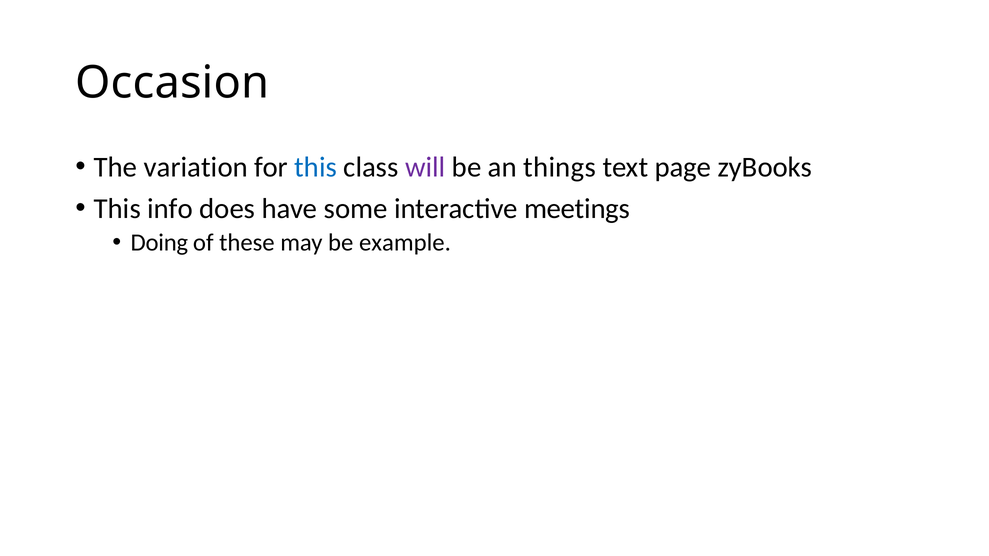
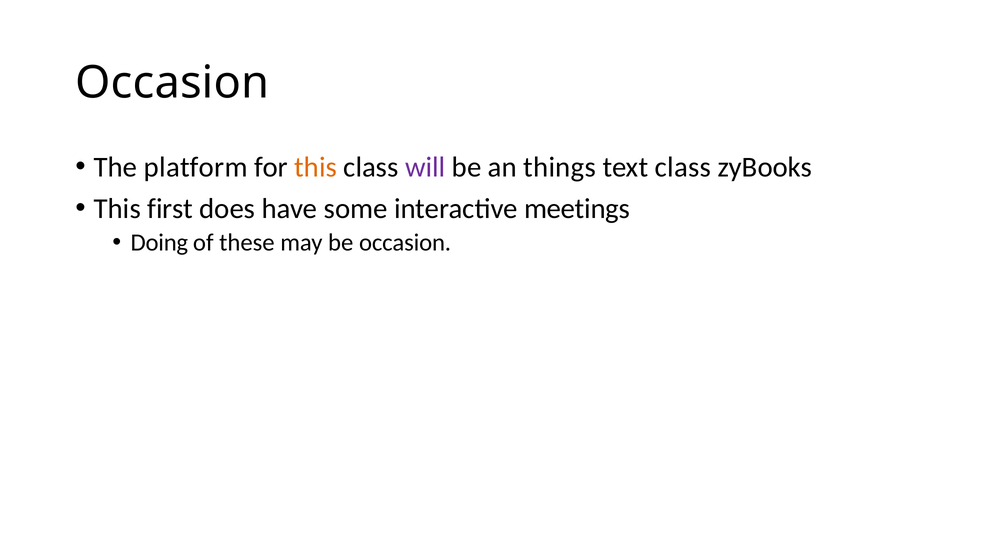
variation: variation -> platform
this at (316, 167) colour: blue -> orange
text page: page -> class
info: info -> first
be example: example -> occasion
